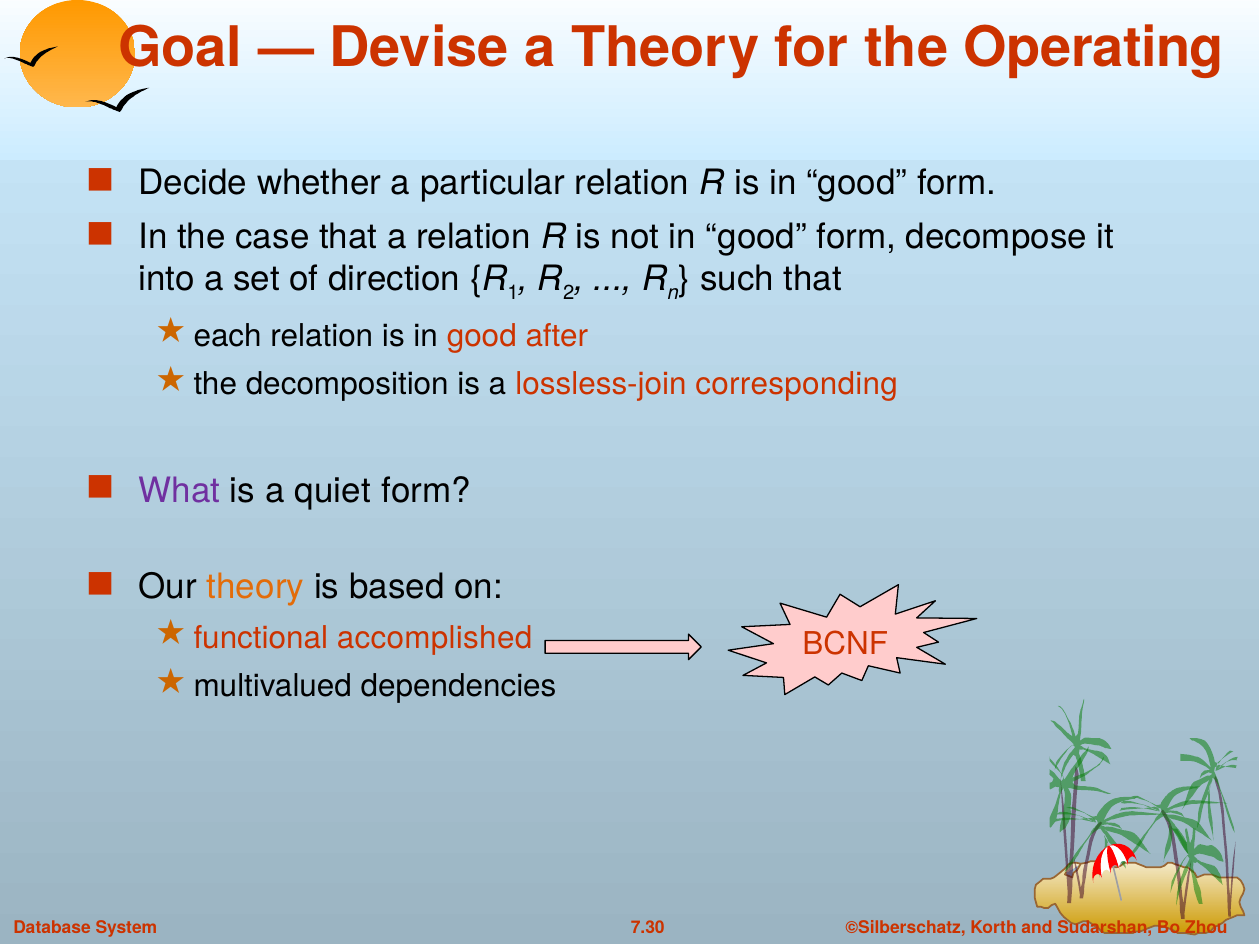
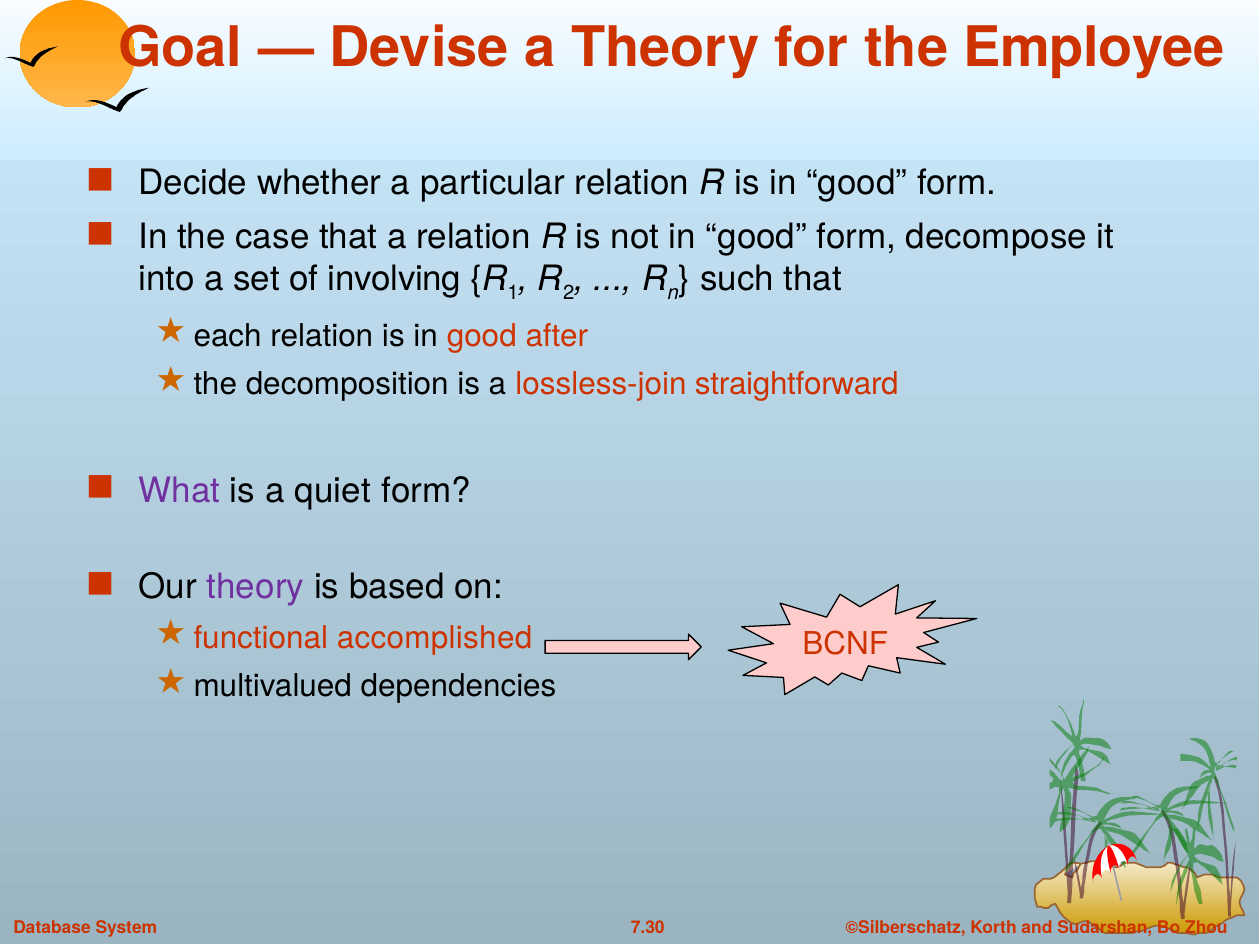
Operating: Operating -> Employee
direction: direction -> involving
corresponding: corresponding -> straightforward
theory at (255, 587) colour: orange -> purple
